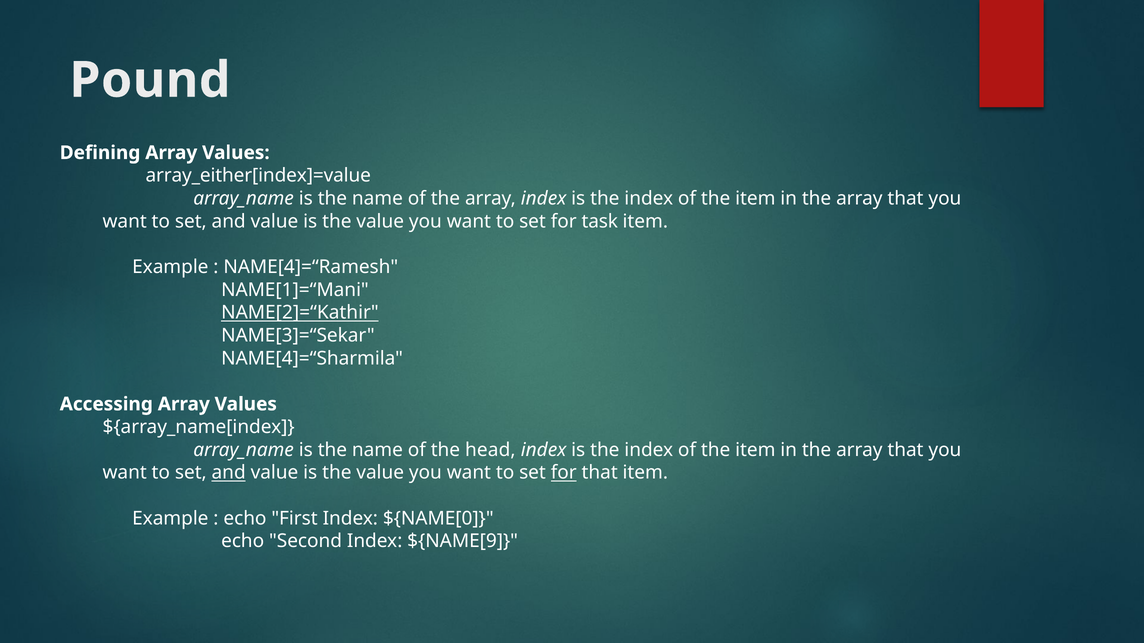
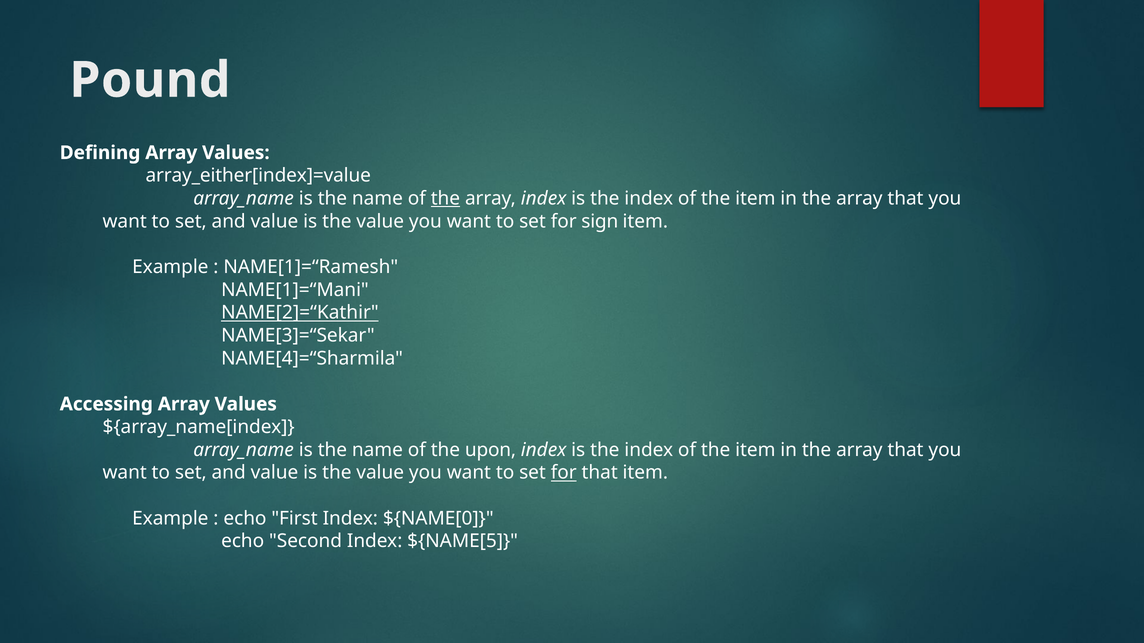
the at (445, 199) underline: none -> present
task: task -> sign
NAME[4]=“Ramesh: NAME[4]=“Ramesh -> NAME[1]=“Ramesh
head: head -> upon
and at (229, 473) underline: present -> none
${NAME[9: ${NAME[9 -> ${NAME[5
